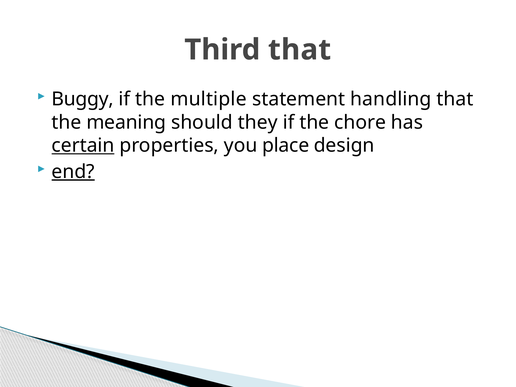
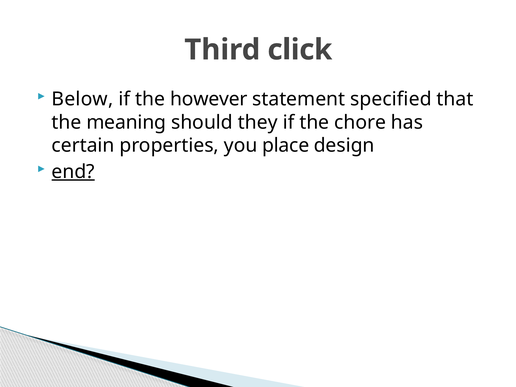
Third that: that -> click
Buggy: Buggy -> Below
multiple: multiple -> however
handling: handling -> specified
certain underline: present -> none
